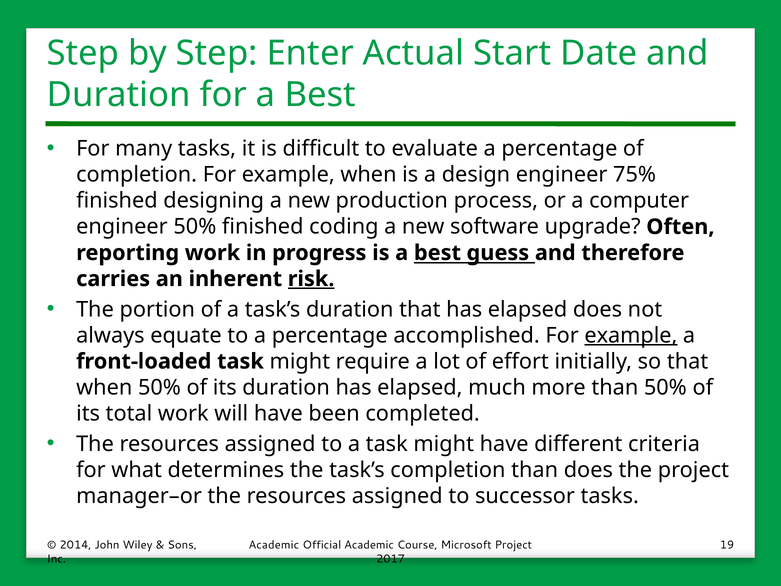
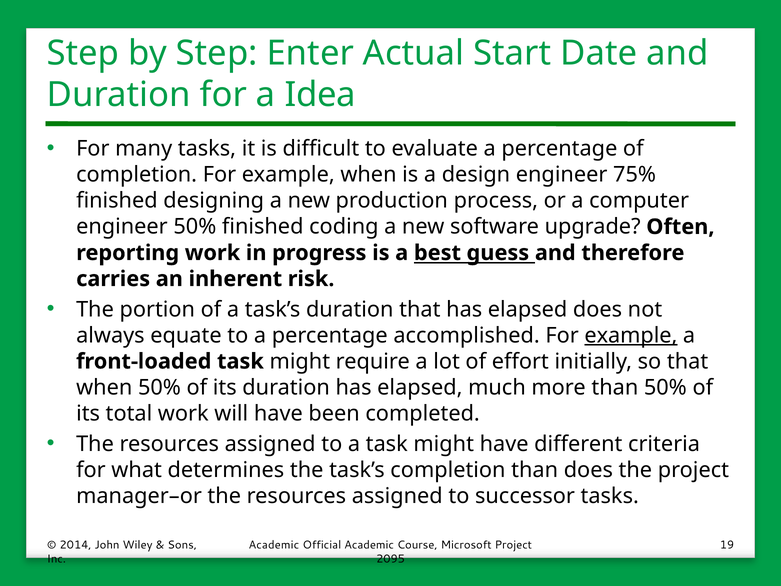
for a Best: Best -> Idea
risk underline: present -> none
2017: 2017 -> 2095
